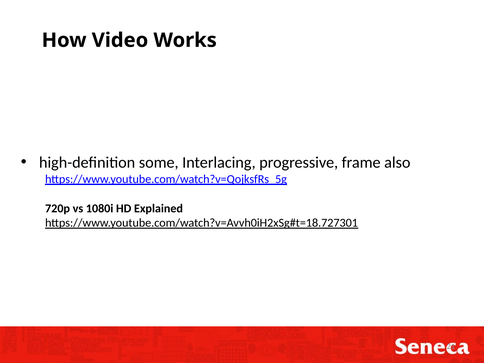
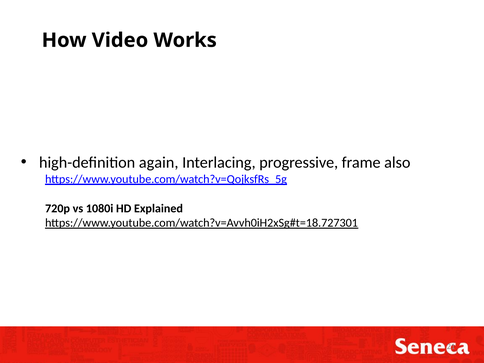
some: some -> again
